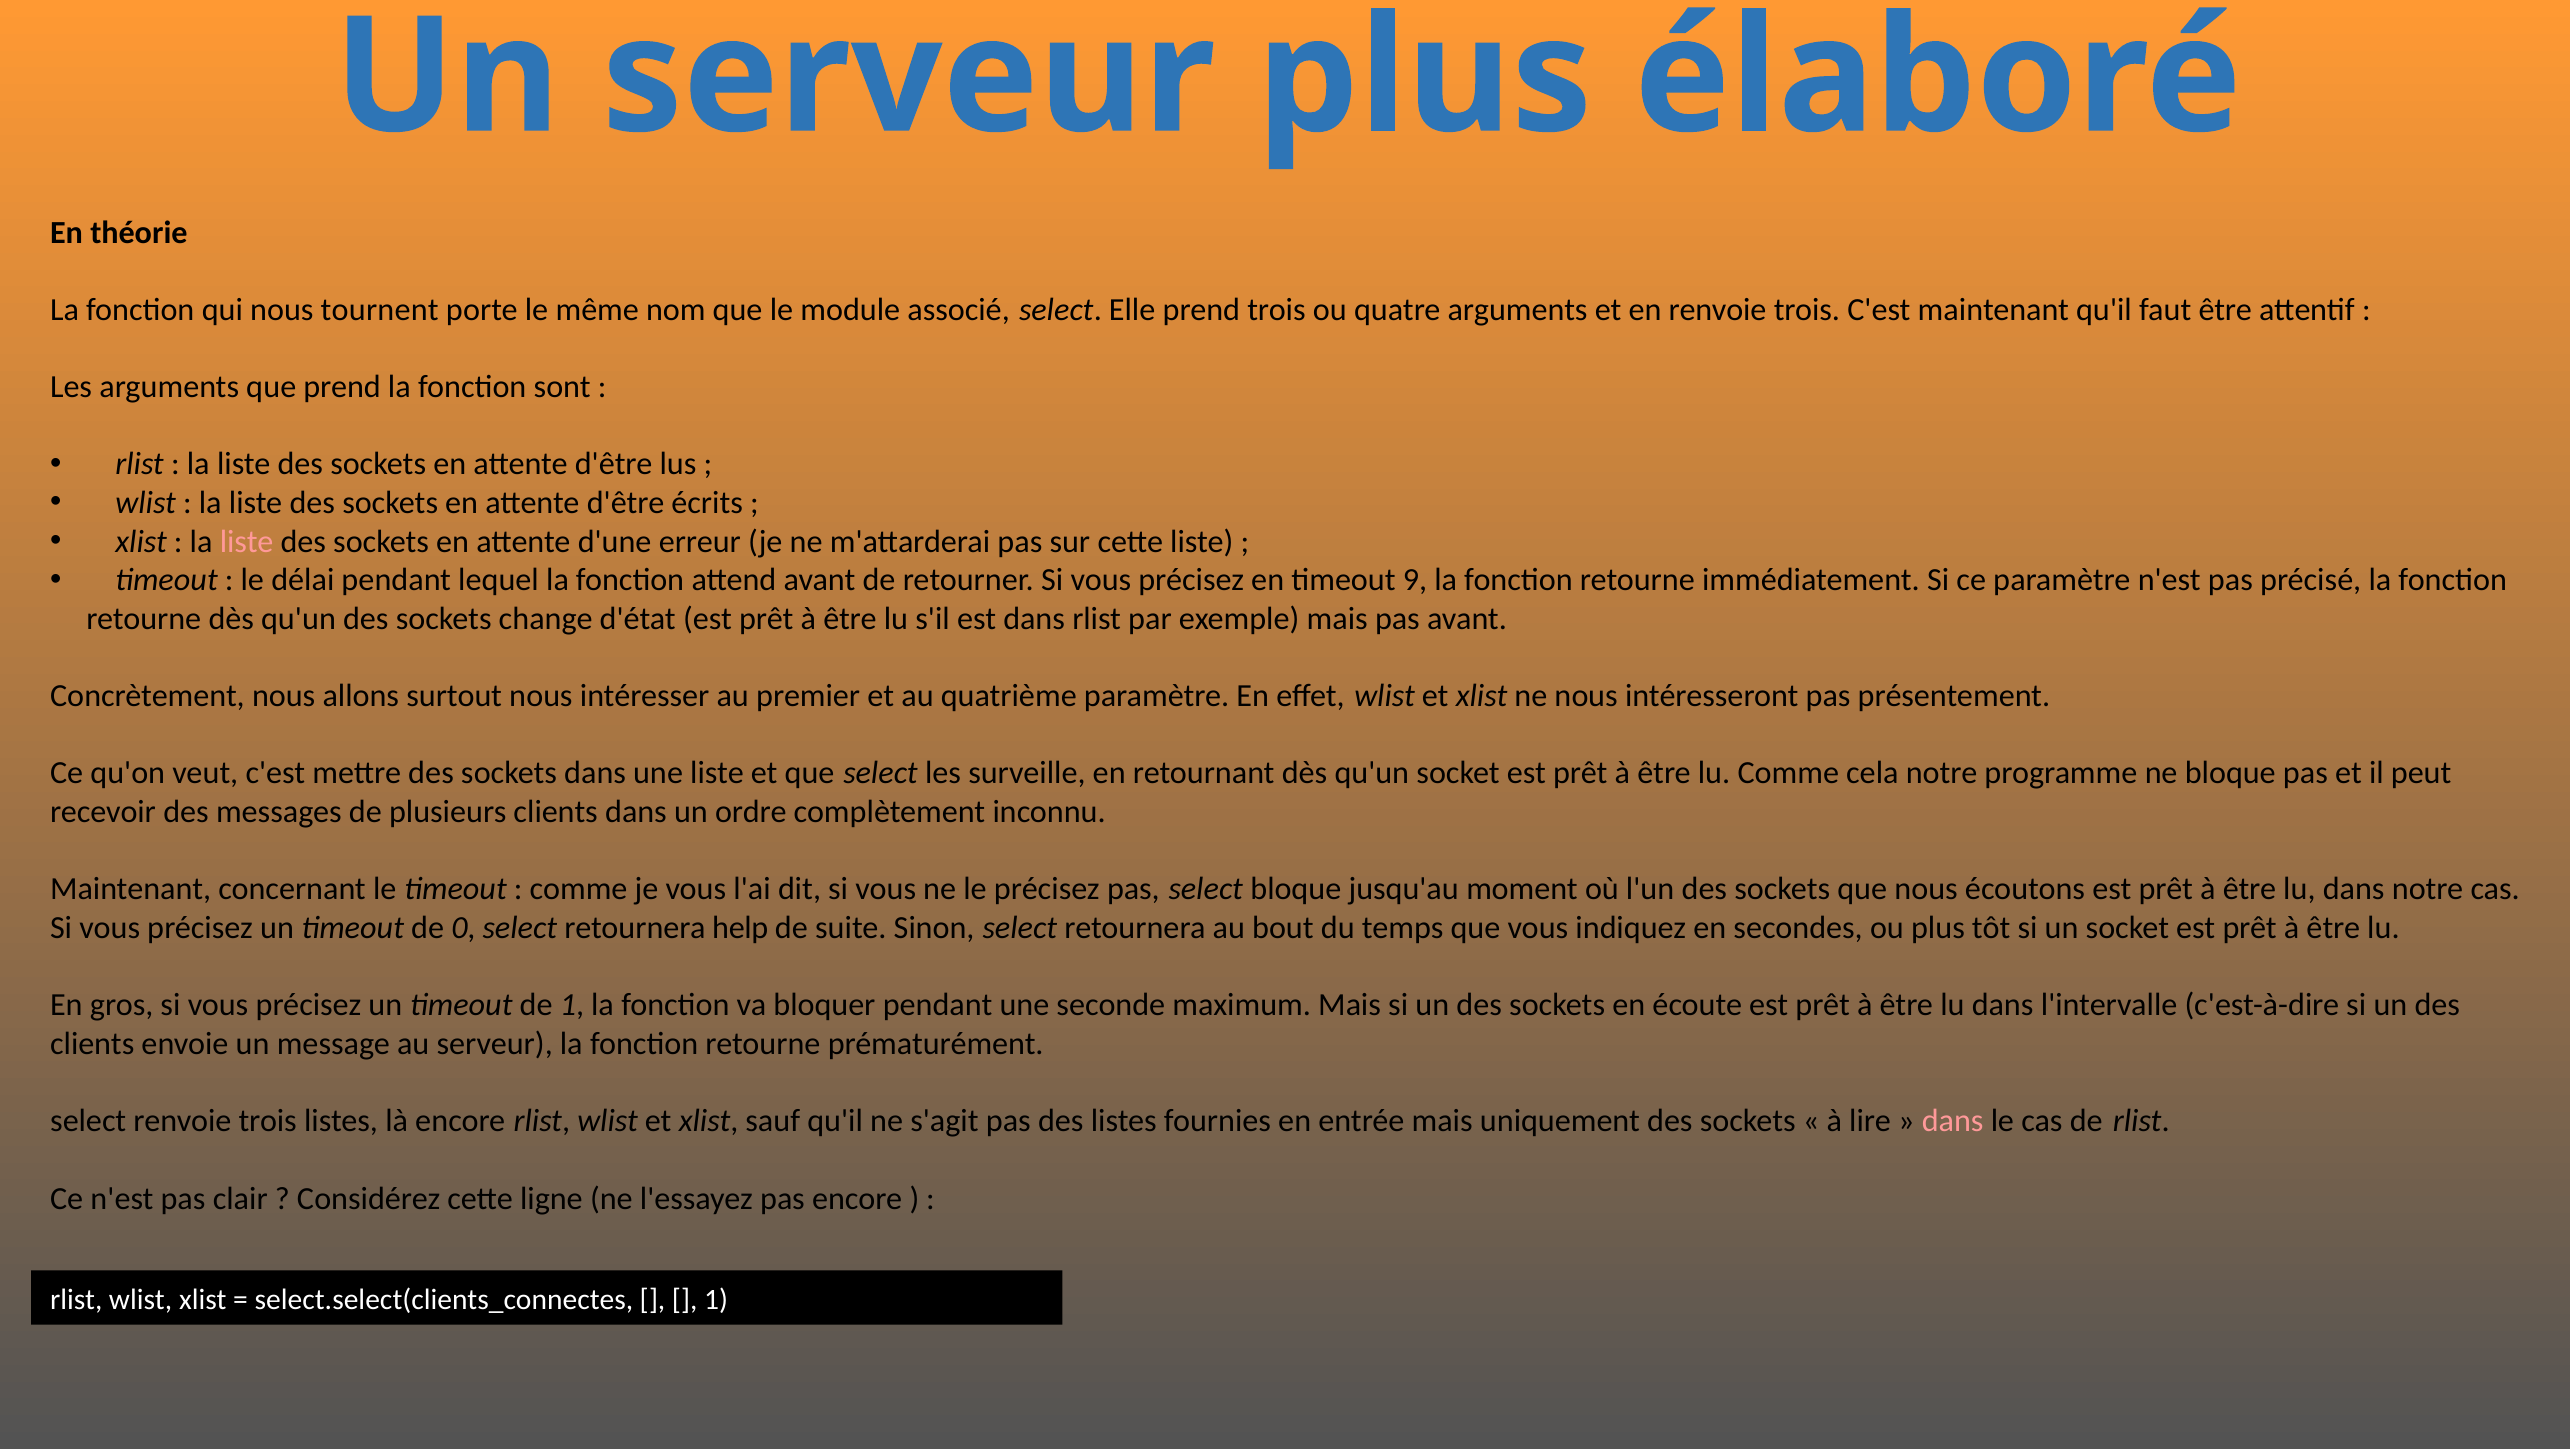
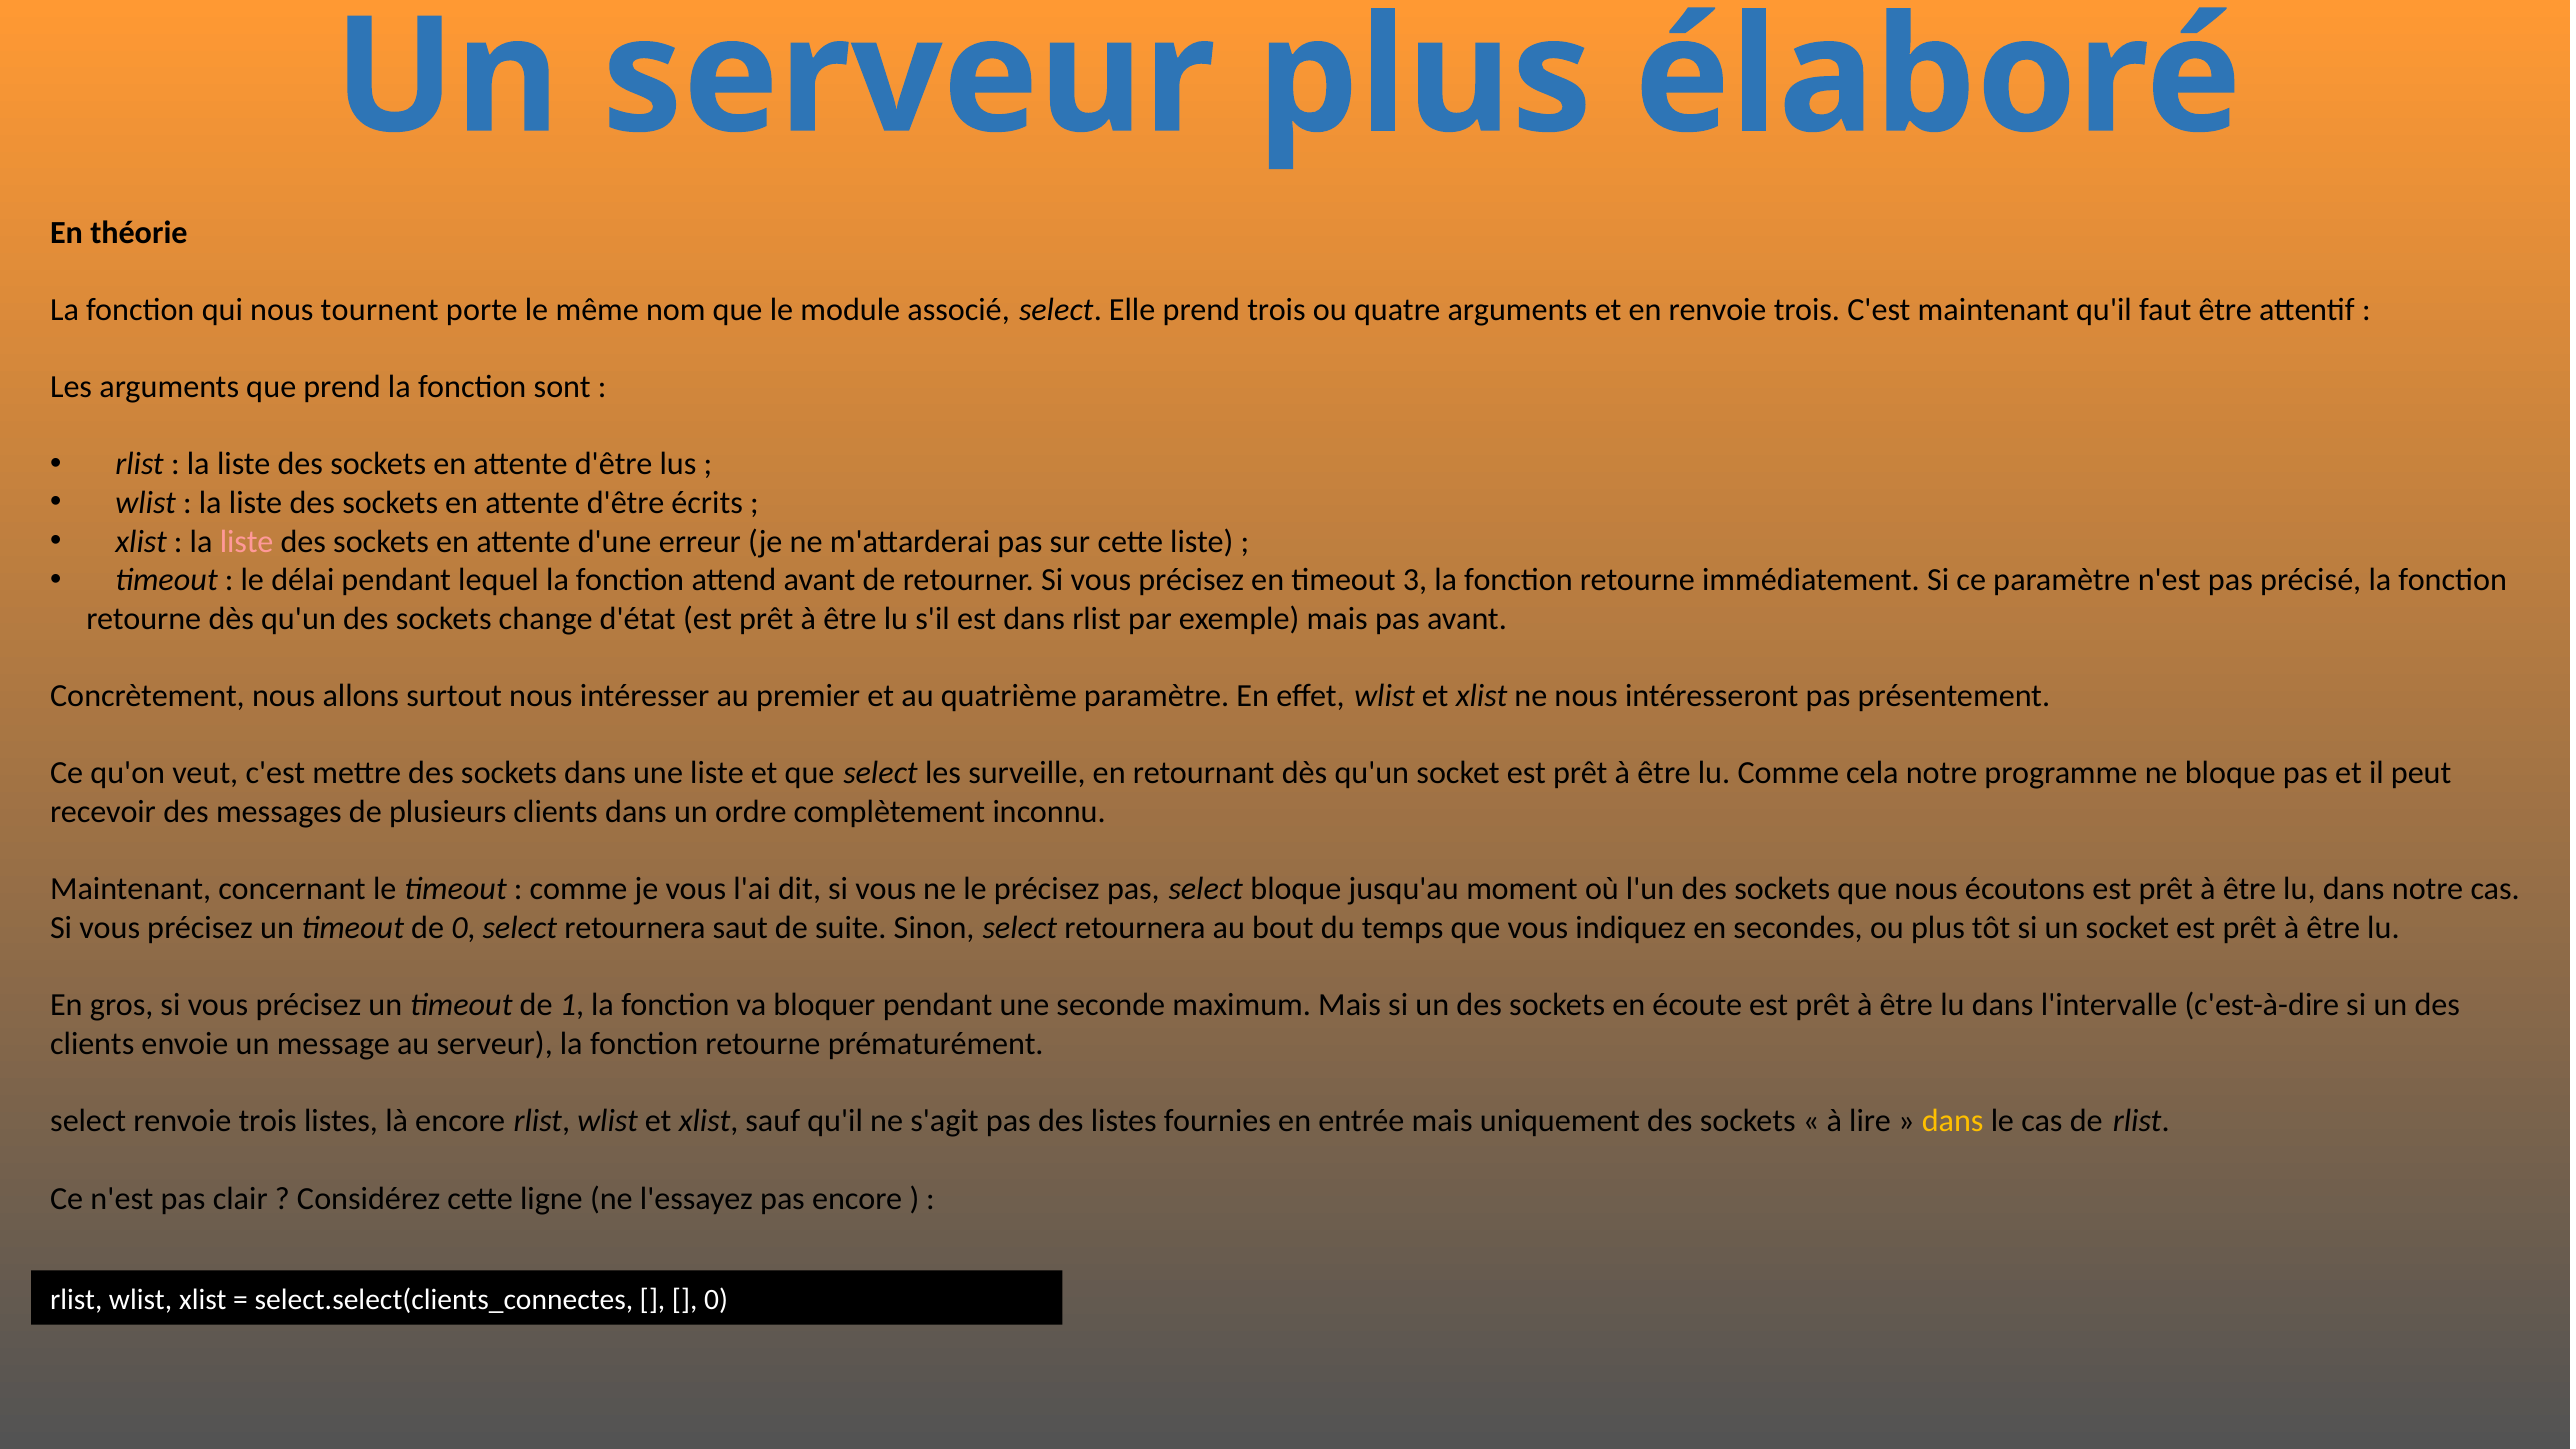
9: 9 -> 3
help: help -> saut
dans at (1953, 1121) colour: pink -> yellow
1 at (716, 1300): 1 -> 0
